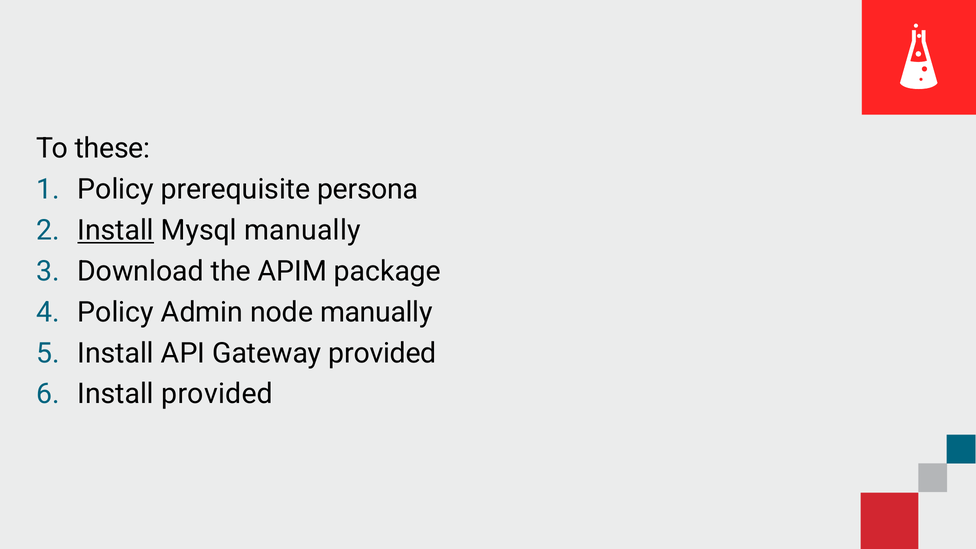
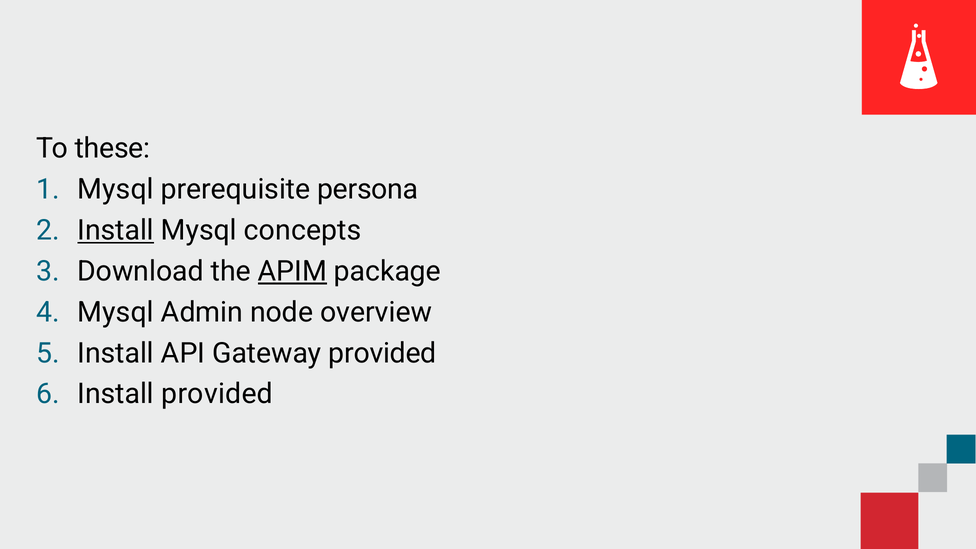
Policy at (116, 189): Policy -> Mysql
Mysql manually: manually -> concepts
APIM underline: none -> present
Policy at (116, 312): Policy -> Mysql
node manually: manually -> overview
